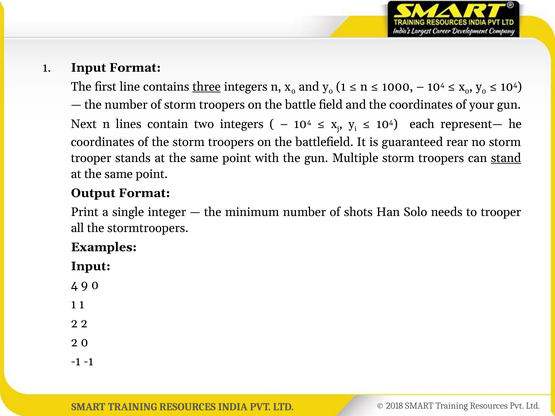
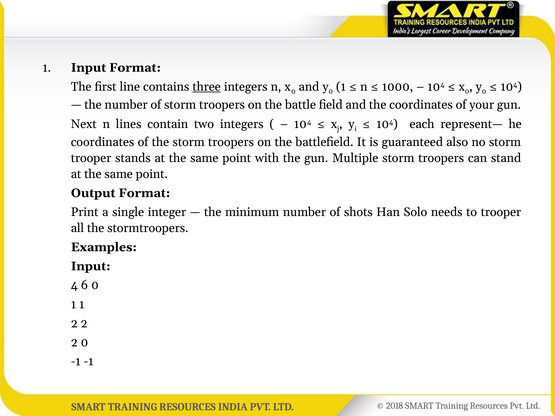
rear: rear -> also
stand underline: present -> none
9: 9 -> 6
